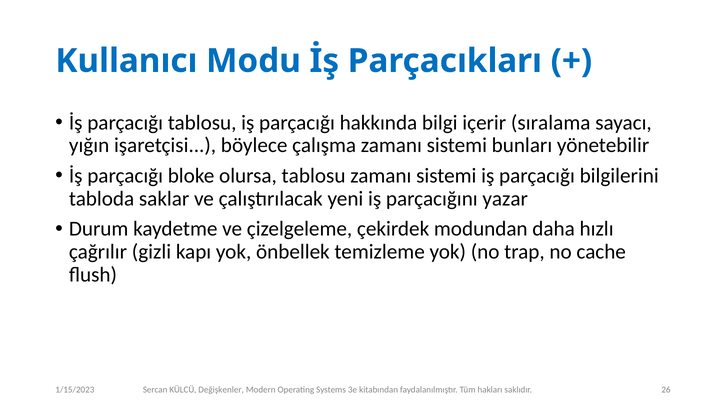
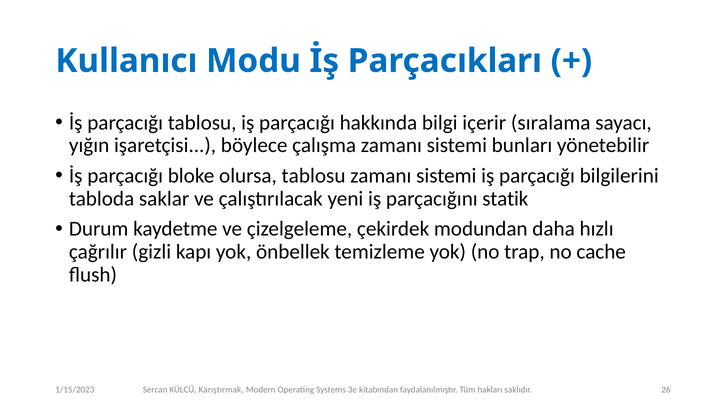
yazar: yazar -> statik
Değişkenler: Değişkenler -> Karıştırmak
